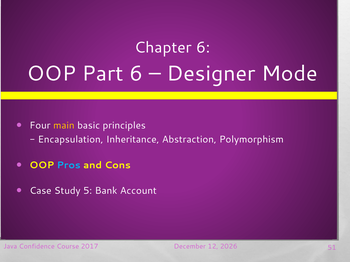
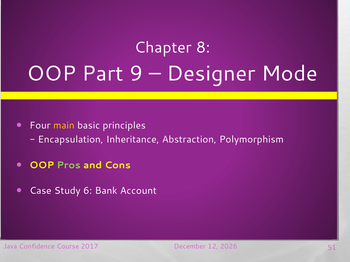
Chapter 6: 6 -> 8
Part 6: 6 -> 9
Pros colour: light blue -> light green
5: 5 -> 6
